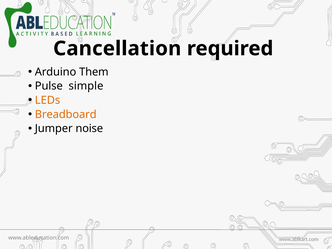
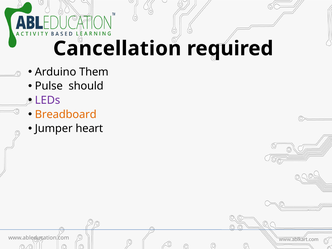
simple: simple -> should
LEDs colour: orange -> purple
noise: noise -> heart
